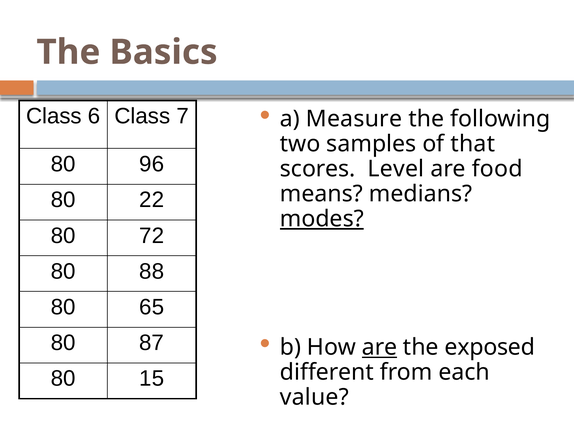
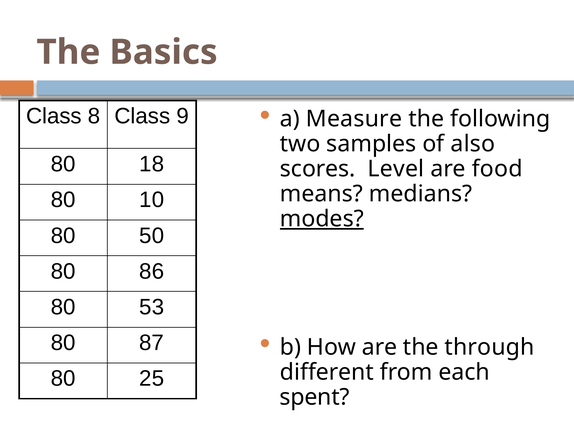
6: 6 -> 8
7: 7 -> 9
that: that -> also
96: 96 -> 18
22: 22 -> 10
72: 72 -> 50
88: 88 -> 86
65: 65 -> 53
are at (380, 347) underline: present -> none
exposed: exposed -> through
15: 15 -> 25
value: value -> spent
